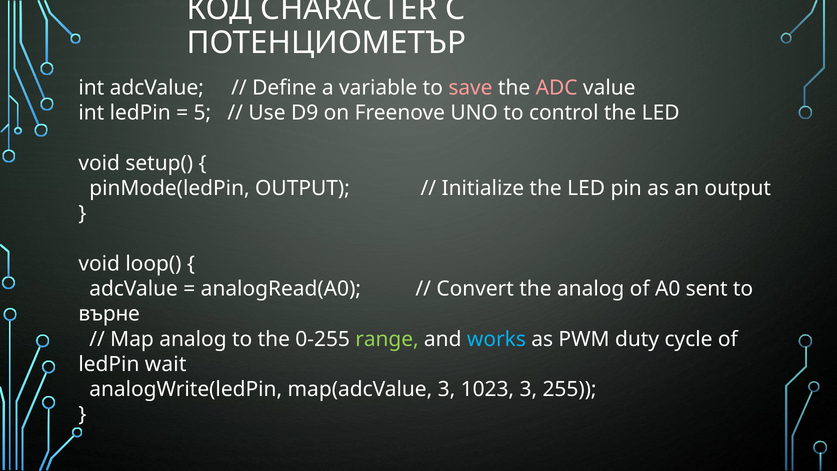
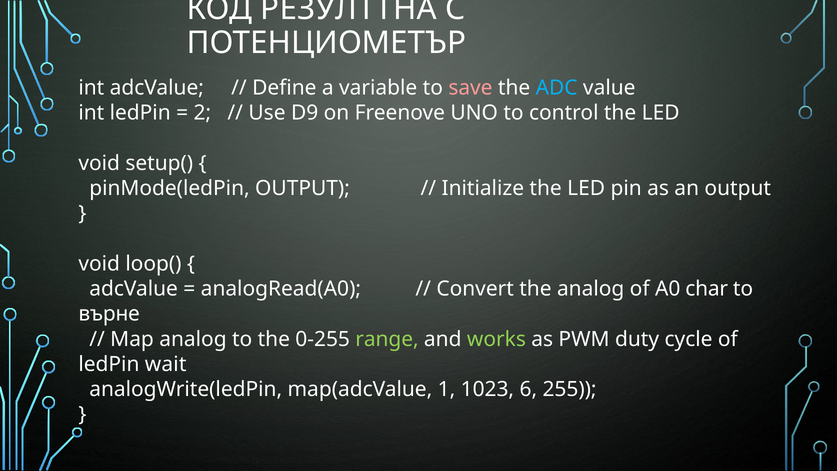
CHARACTER: CHARACTER -> РЕЗУЛТТНА
ADC colour: pink -> light blue
5: 5 -> 2
sent: sent -> char
works colour: light blue -> light green
map(adcValue 3: 3 -> 1
1023 3: 3 -> 6
